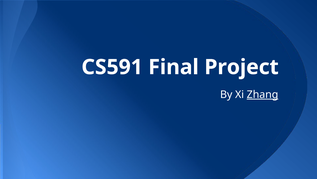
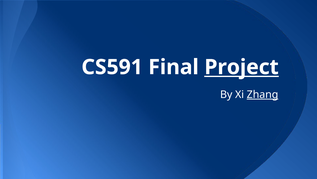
Project underline: none -> present
